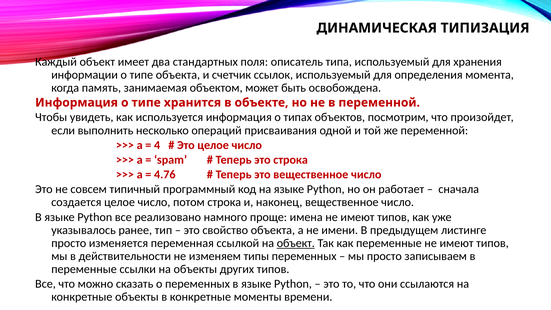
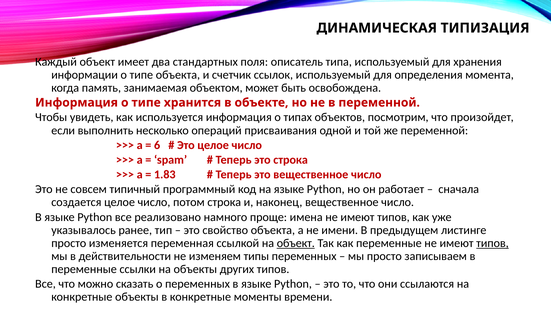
4: 4 -> 6
4.76: 4.76 -> 1.83
типов at (492, 243) underline: none -> present
